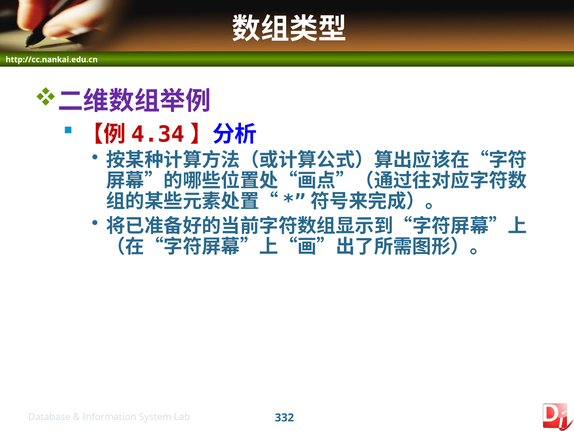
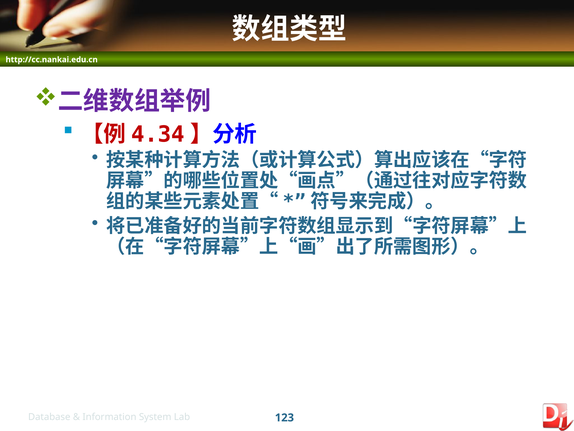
332: 332 -> 123
